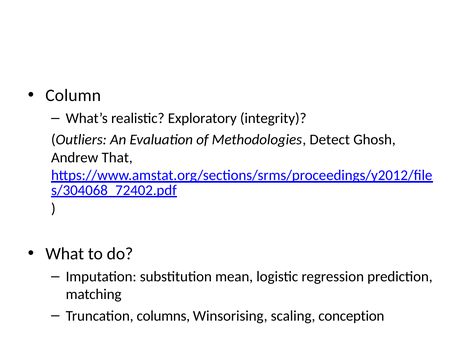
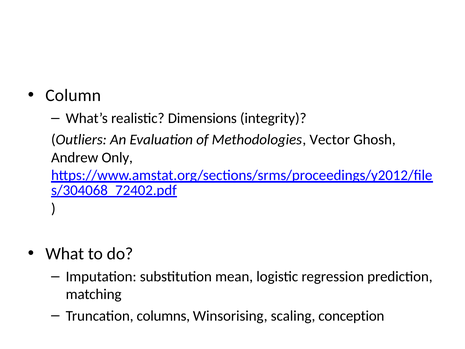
Exploratory: Exploratory -> Dimensions
Detect: Detect -> Vector
That: That -> Only
